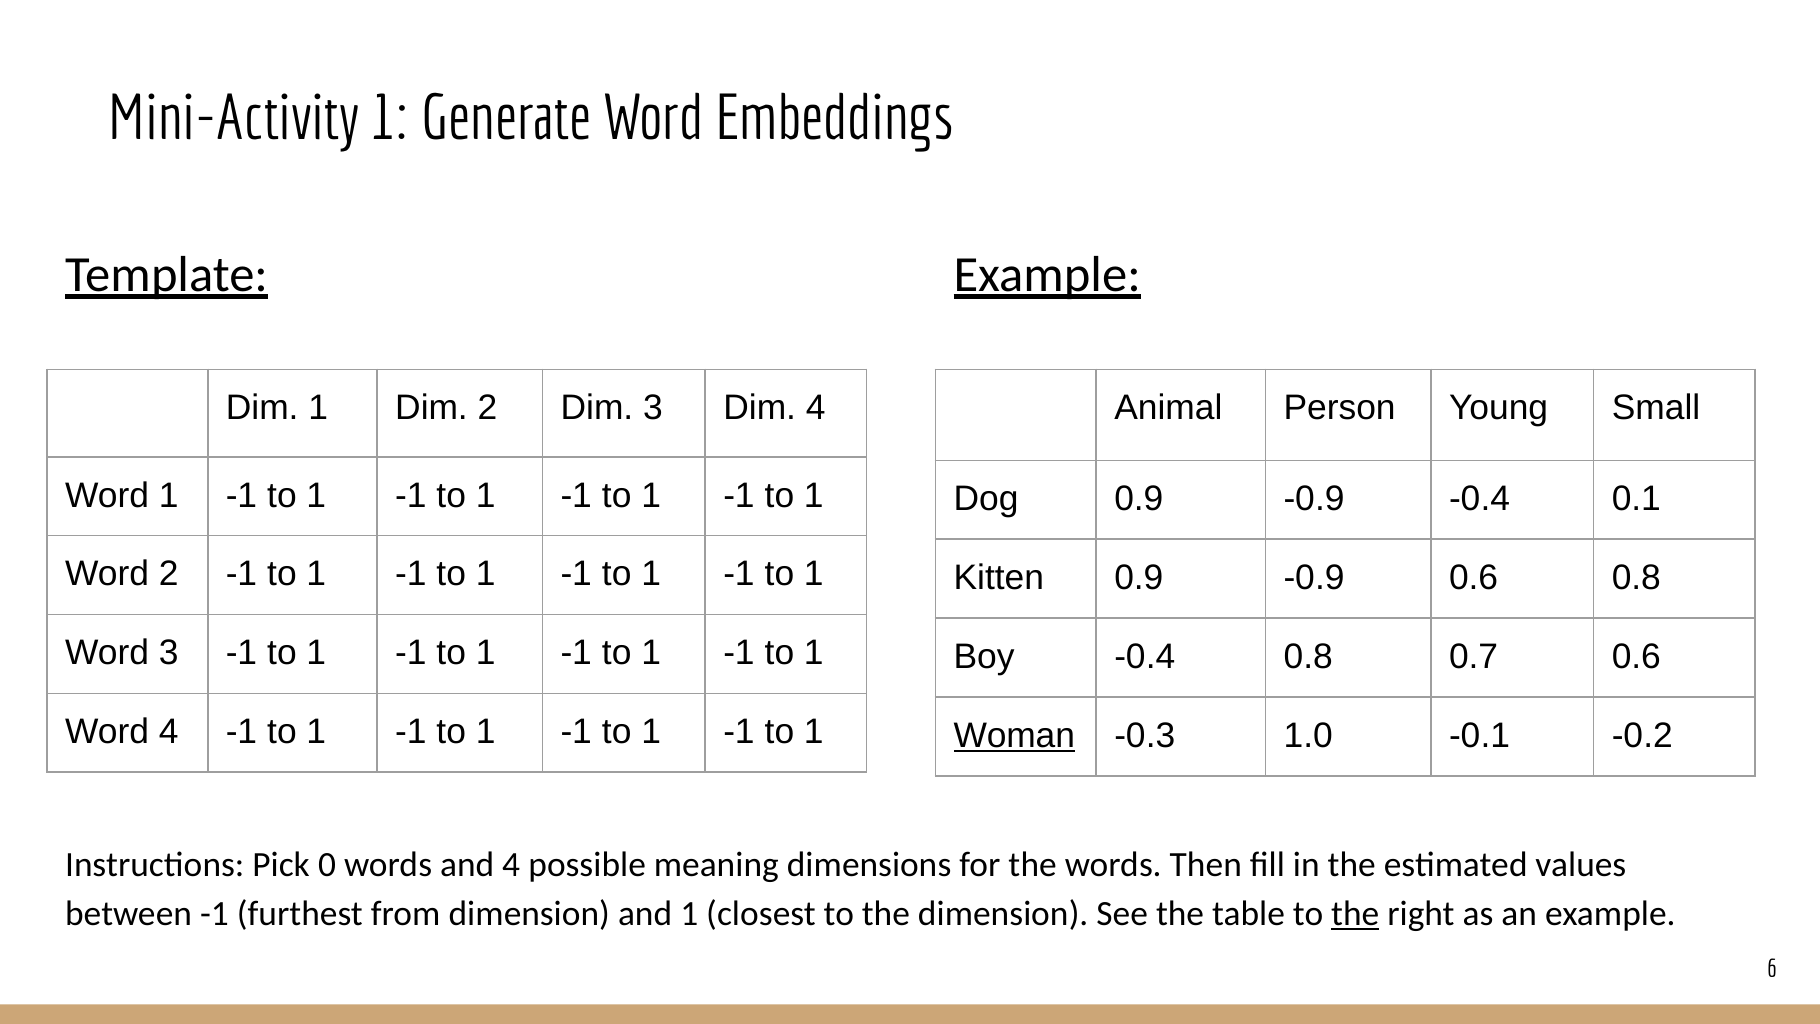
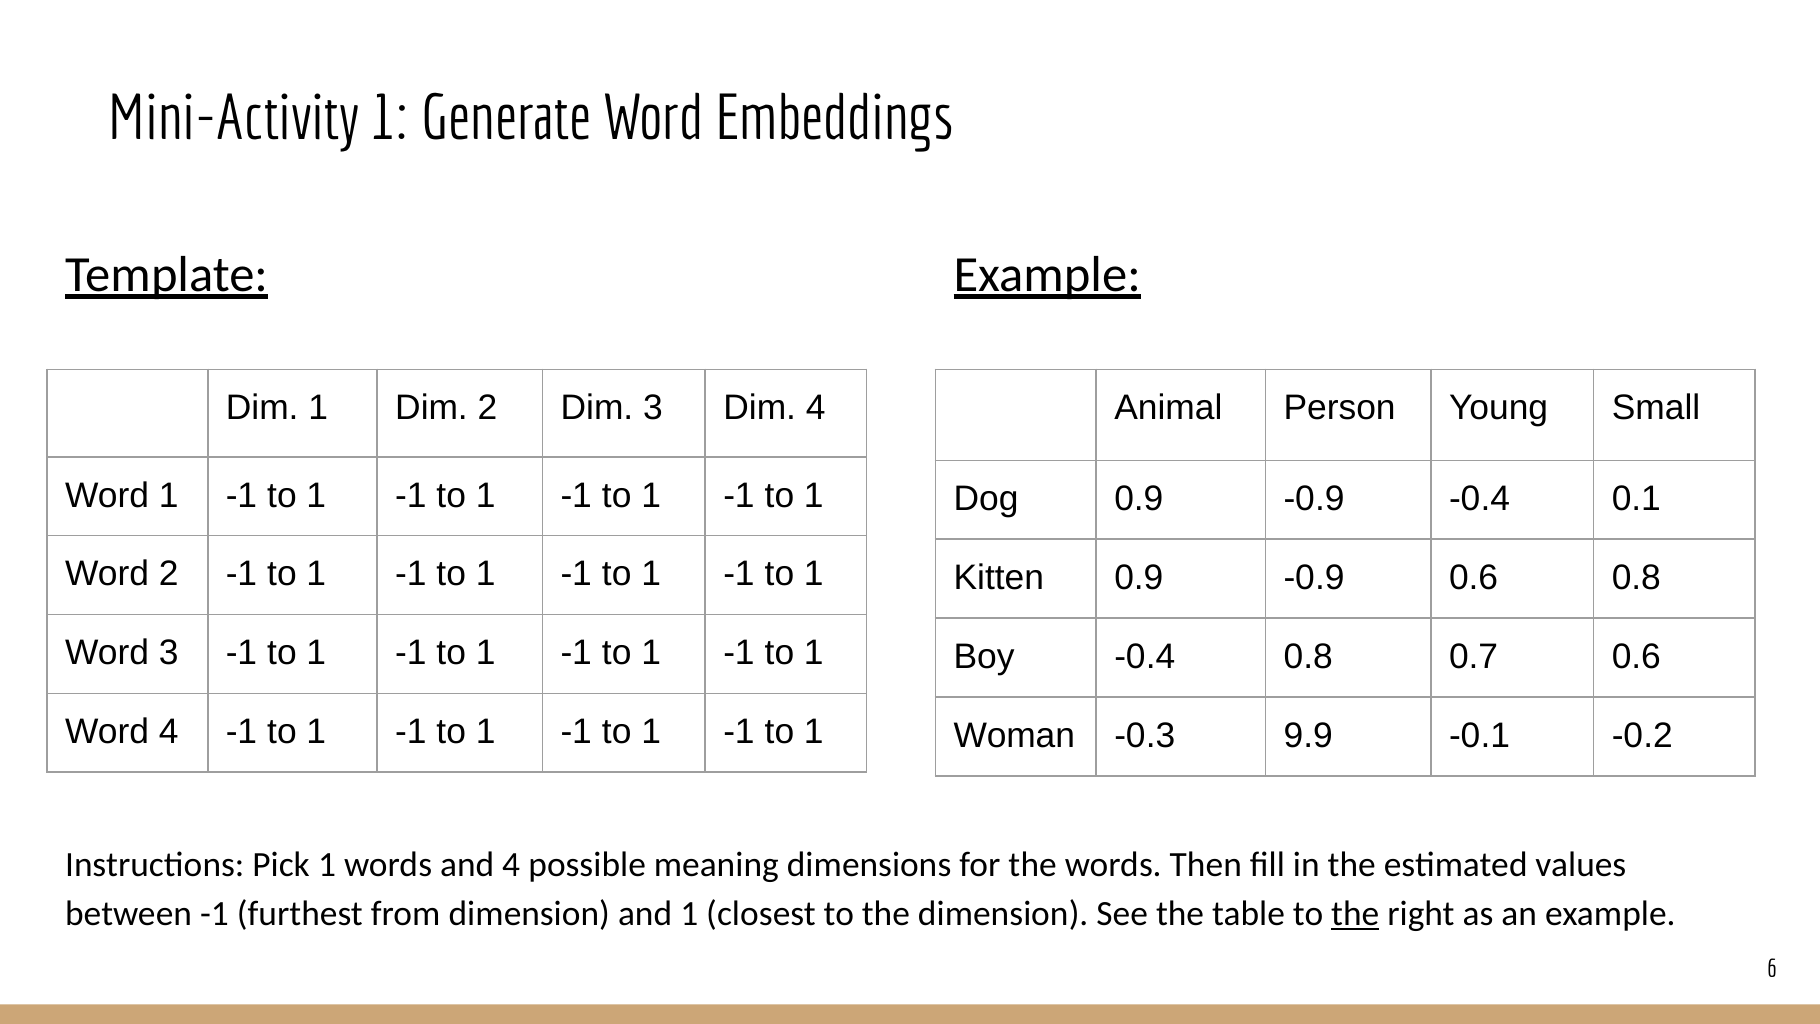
Woman underline: present -> none
1.0: 1.0 -> 9.9
Pick 0: 0 -> 1
